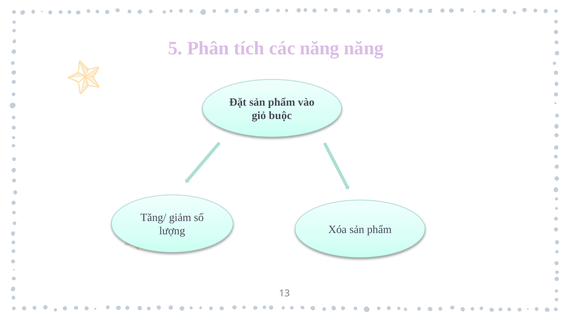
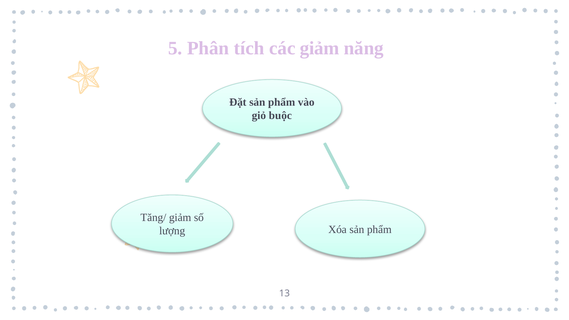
các năng: năng -> giảm
